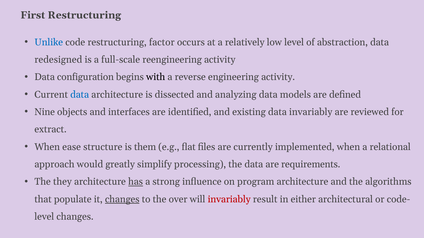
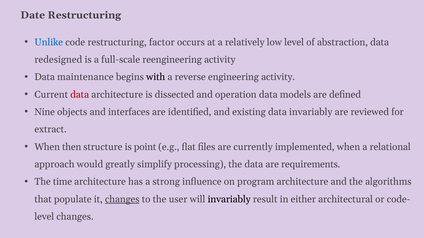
First: First -> Date
configuration: configuration -> maintenance
data at (80, 95) colour: blue -> red
analyzing: analyzing -> operation
ease: ease -> then
them: them -> point
they: they -> time
has underline: present -> none
over: over -> user
invariably at (229, 200) colour: red -> black
